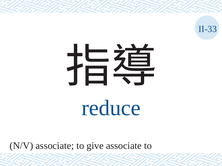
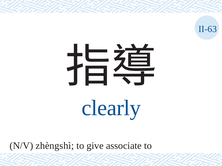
II-33: II-33 -> II-63
reduce: reduce -> clearly
N/V associate: associate -> zhèngshì
